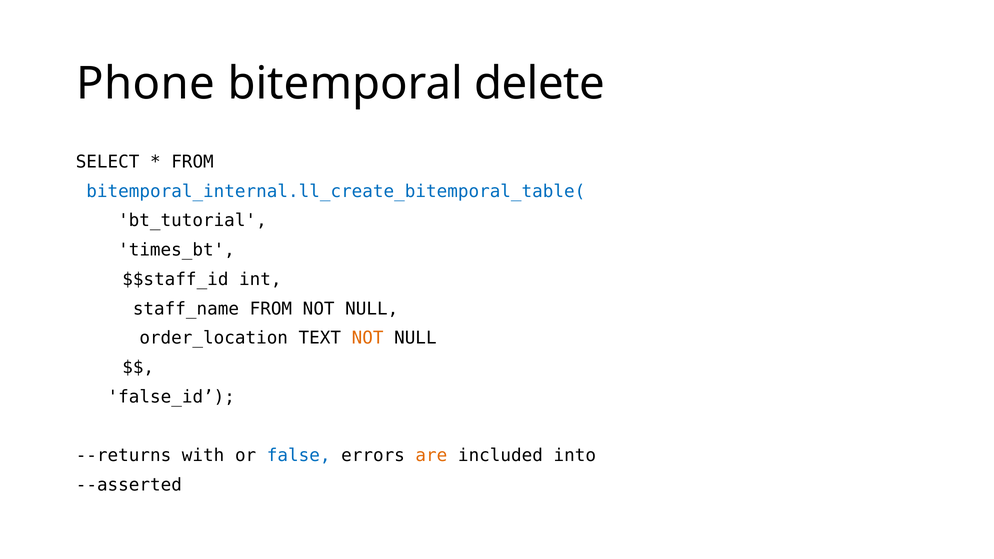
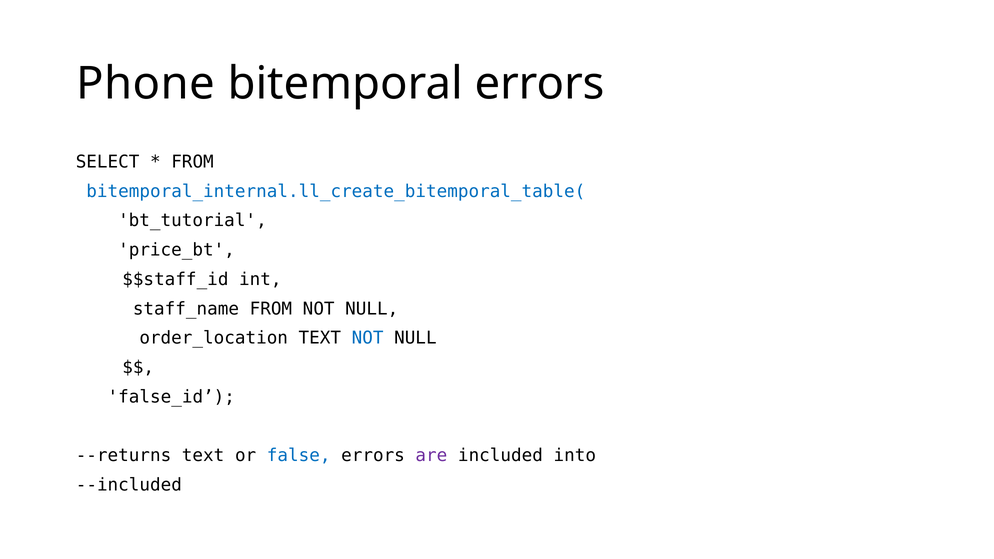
bitemporal delete: delete -> errors
times_bt: times_bt -> price_bt
NOT at (368, 338) colour: orange -> blue
--returns with: with -> text
are colour: orange -> purple
--asserted: --asserted -> --included
